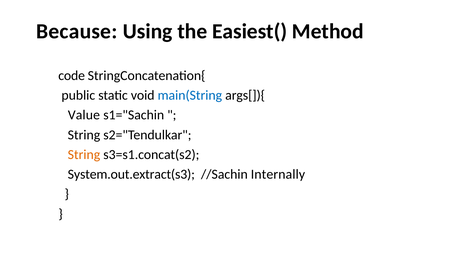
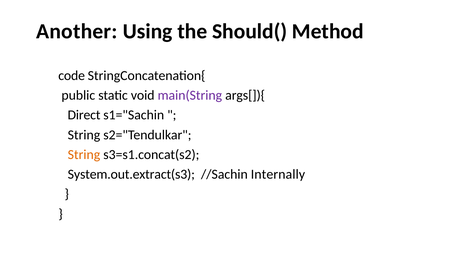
Because: Because -> Another
Easiest(: Easiest( -> Should(
main(String colour: blue -> purple
Value: Value -> Direct
